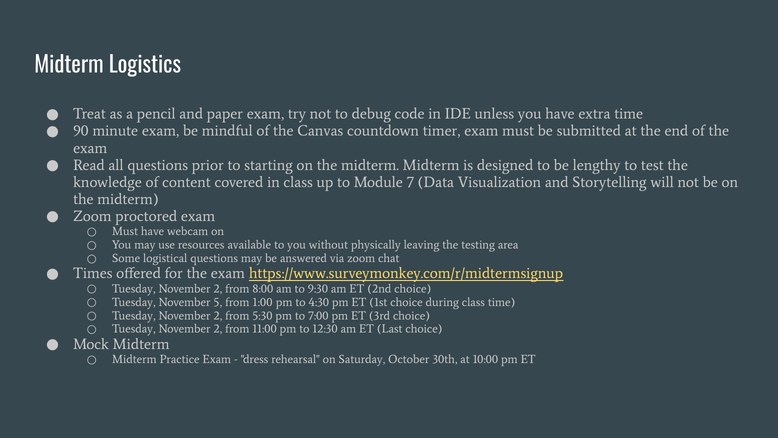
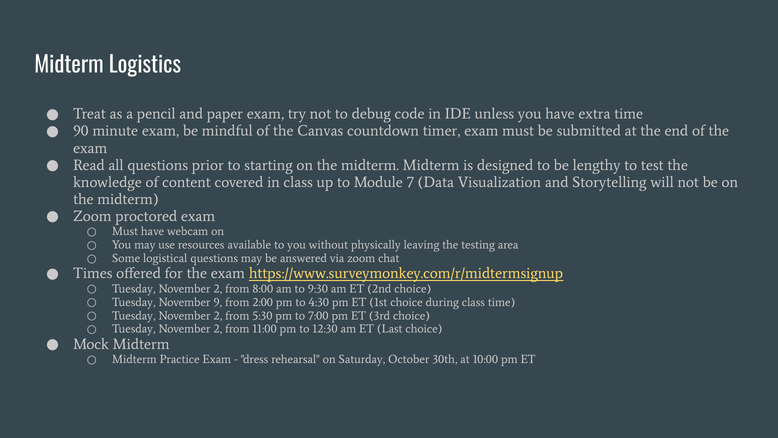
5: 5 -> 9
1:00: 1:00 -> 2:00
